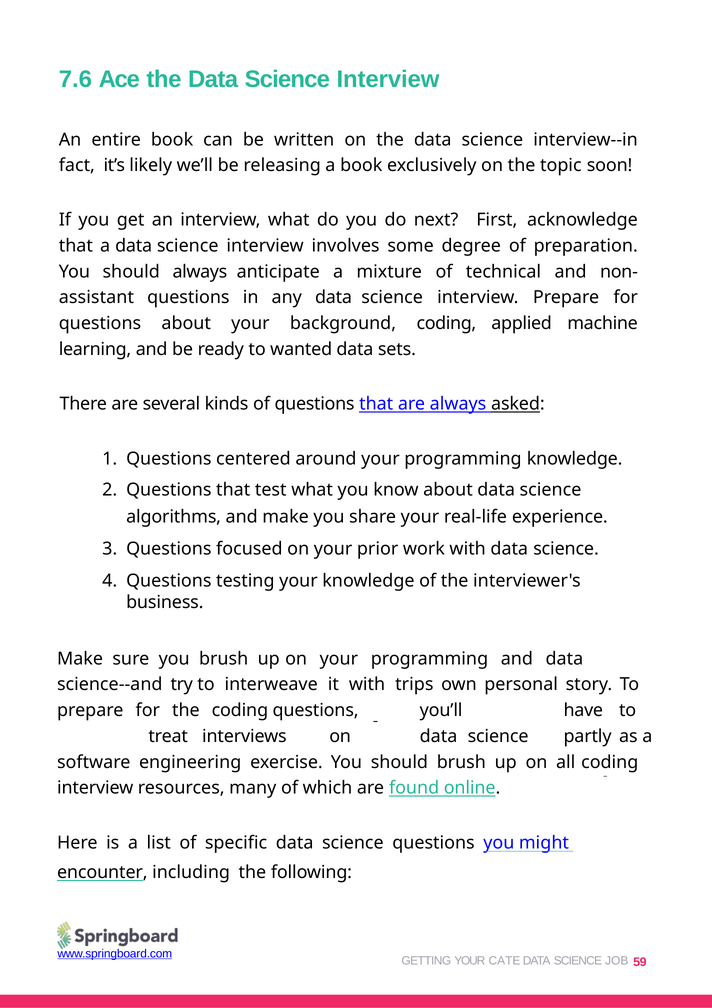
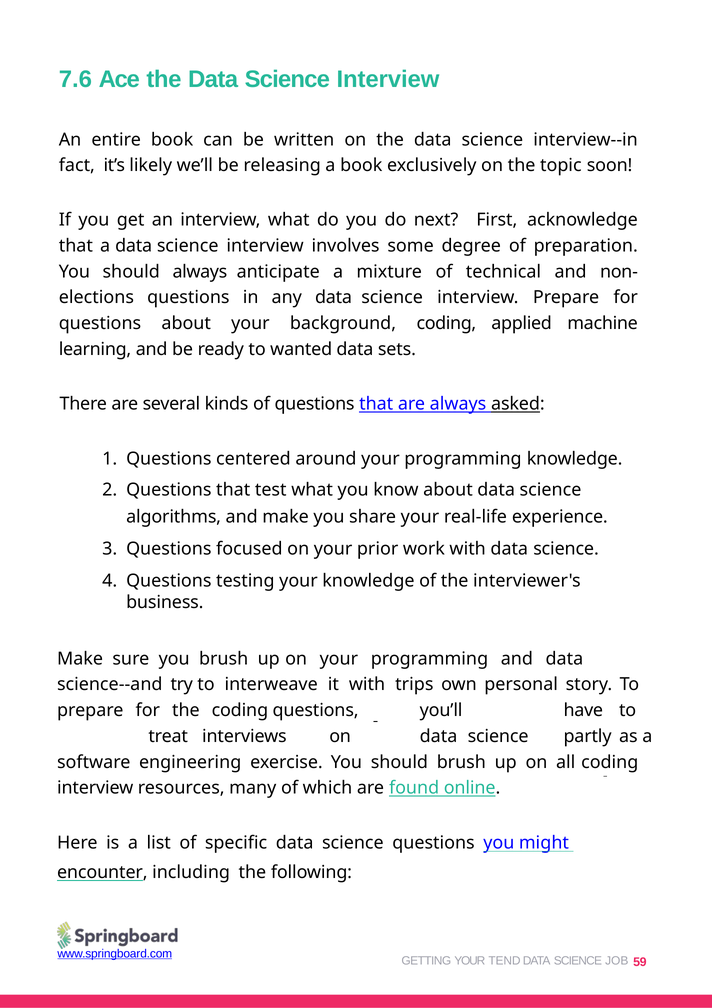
assistant: assistant -> elections
CATE: CATE -> TEND
